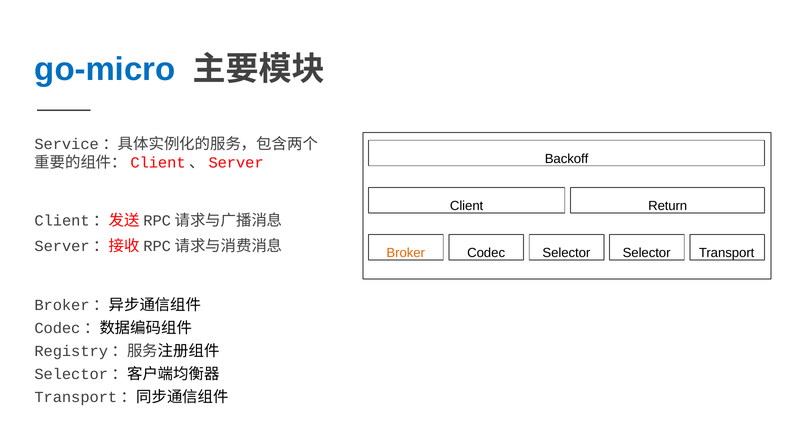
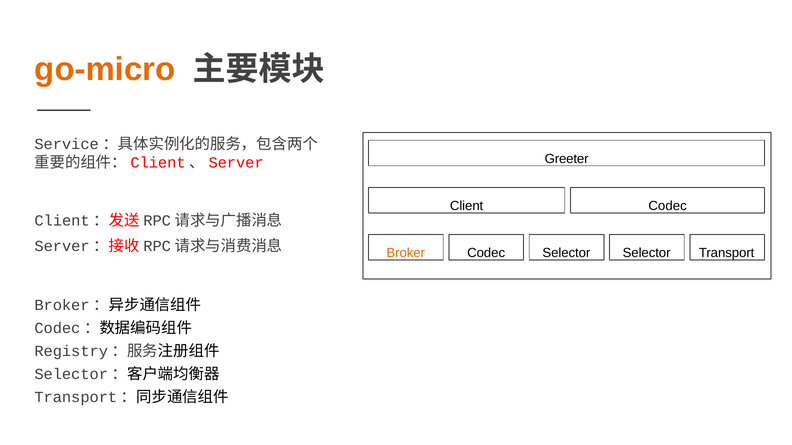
go-micro colour: blue -> orange
Backoff: Backoff -> Greeter
Client Return: Return -> Codec
